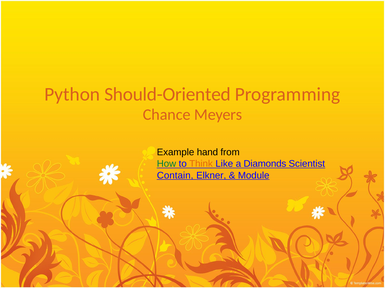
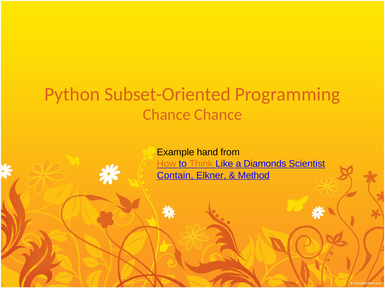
Should-Oriented: Should-Oriented -> Subset-Oriented
Chance Meyers: Meyers -> Chance
How colour: green -> orange
Module: Module -> Method
